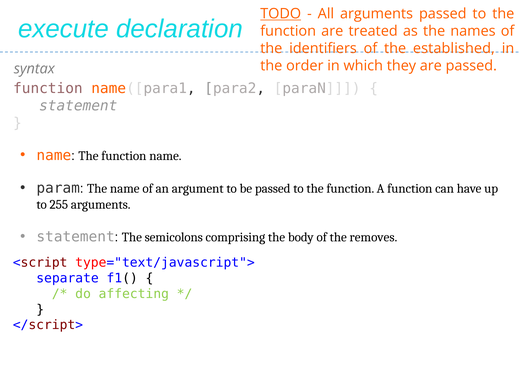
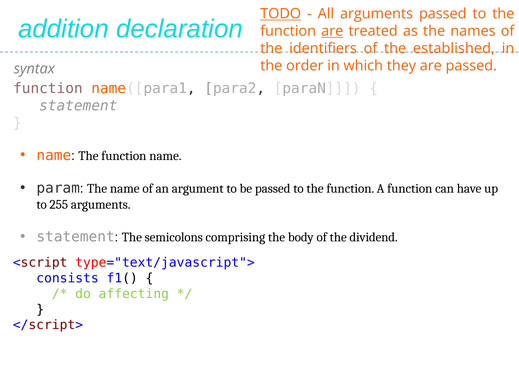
execute: execute -> addition
are at (332, 31) underline: none -> present
removes: removes -> dividend
separate: separate -> consists
